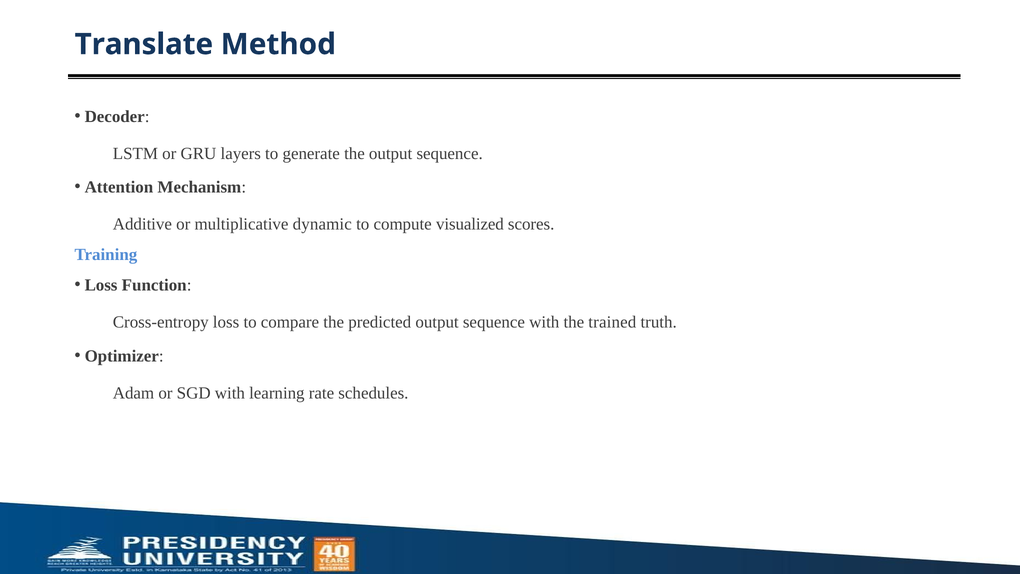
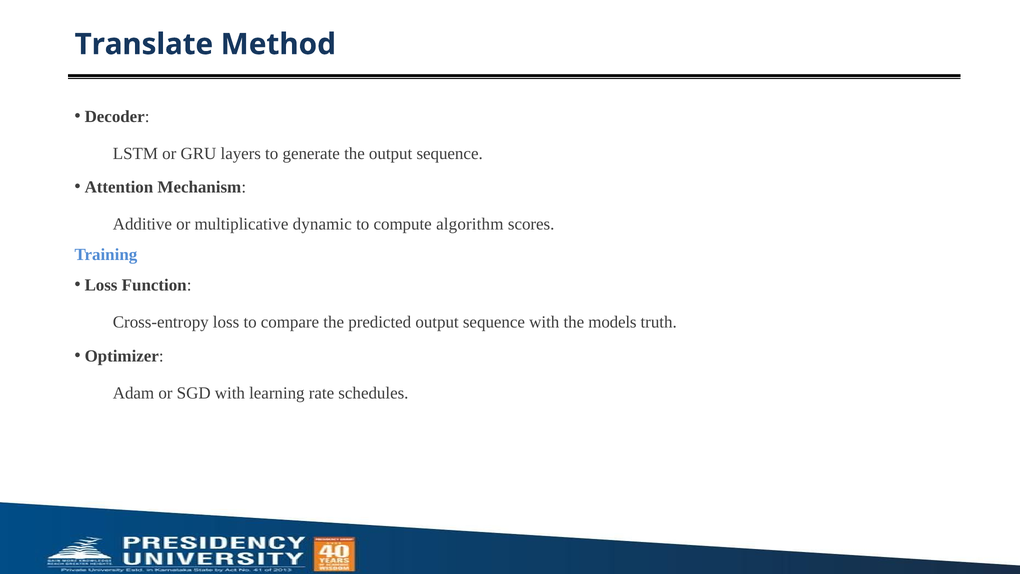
visualized: visualized -> algorithm
trained: trained -> models
